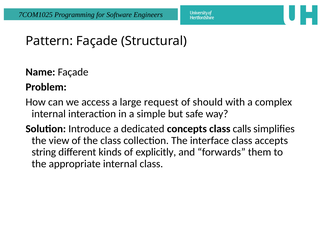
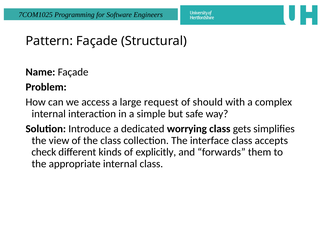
concepts: concepts -> worrying
calls: calls -> gets
string: string -> check
